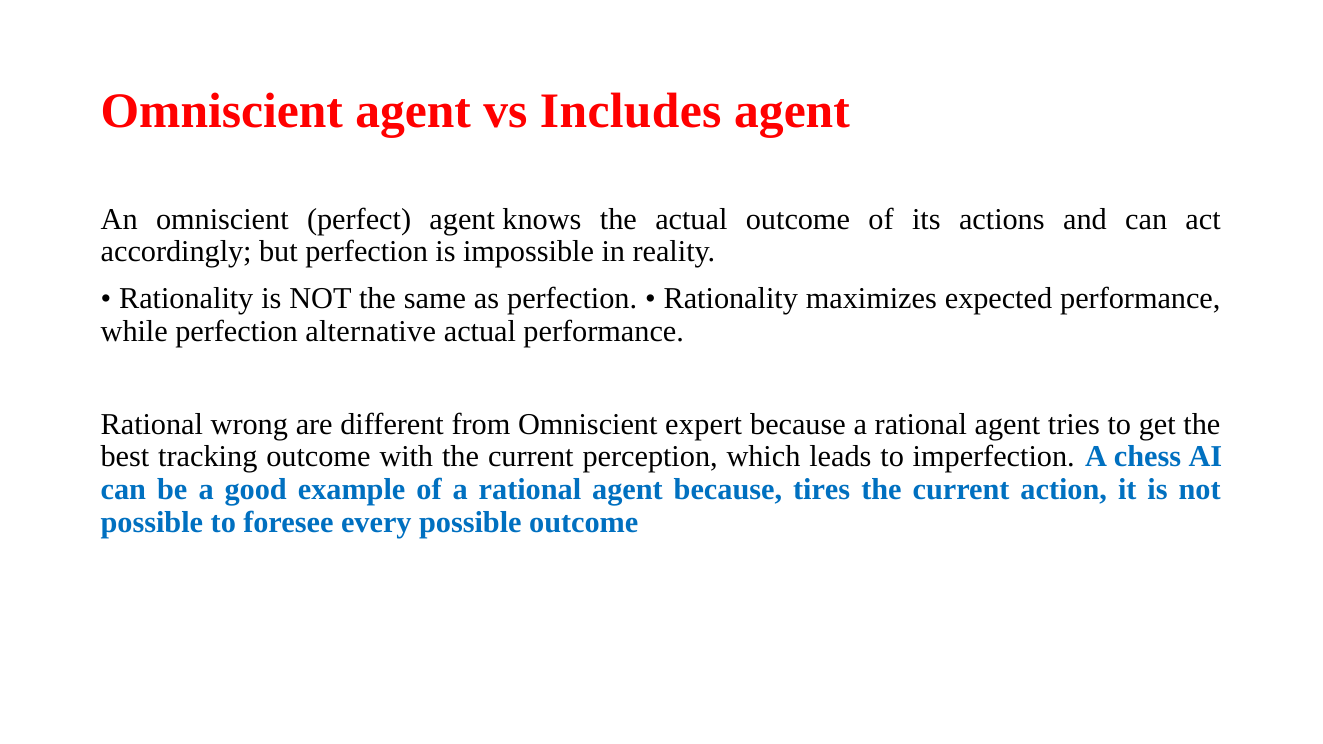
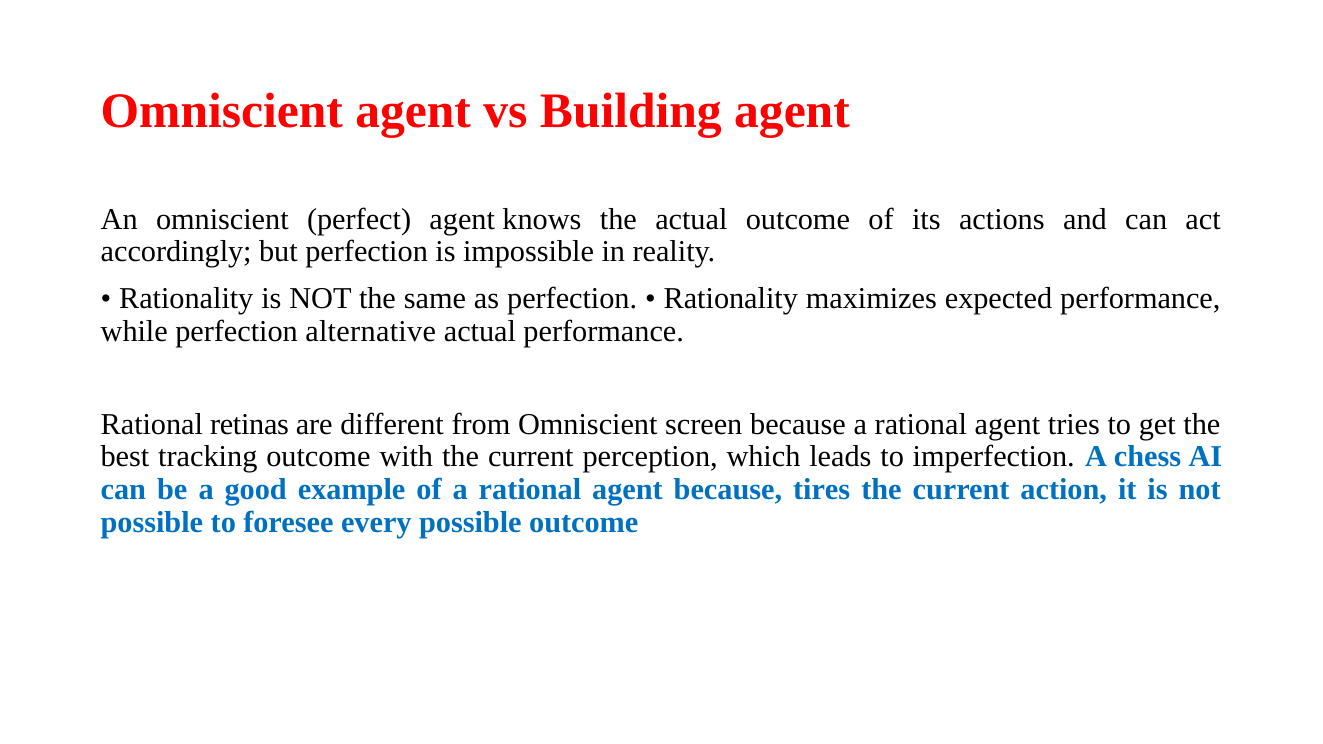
Includes: Includes -> Building
wrong: wrong -> retinas
expert: expert -> screen
